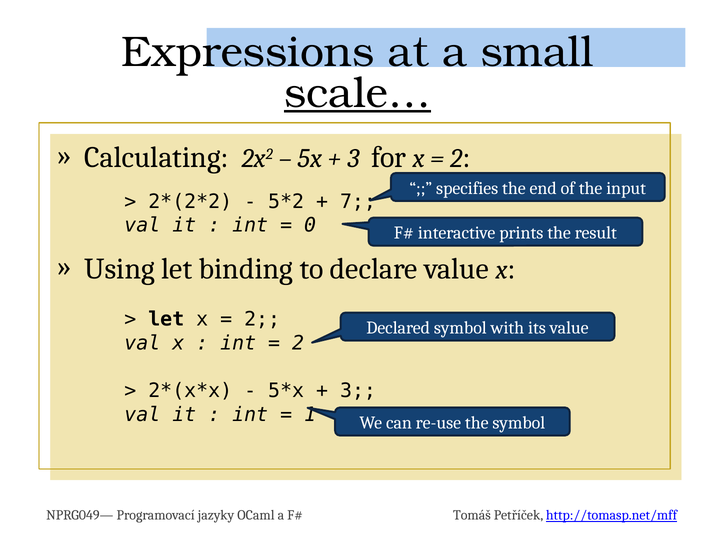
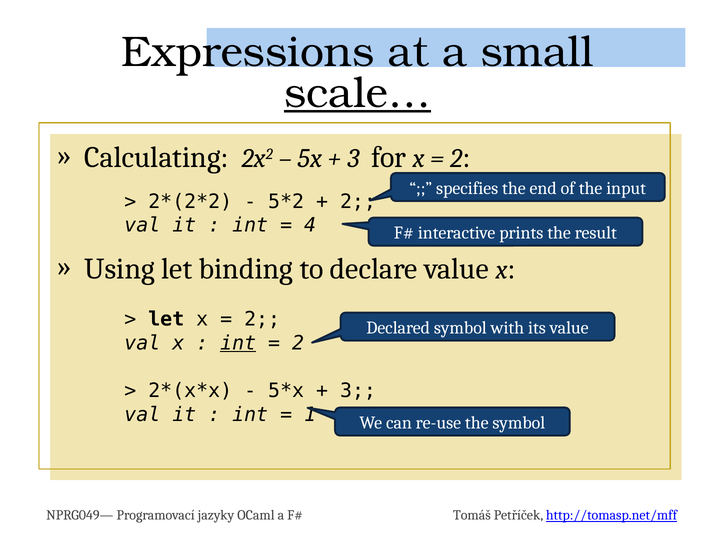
7 at (358, 202): 7 -> 2
0: 0 -> 4
int at (238, 343) underline: none -> present
